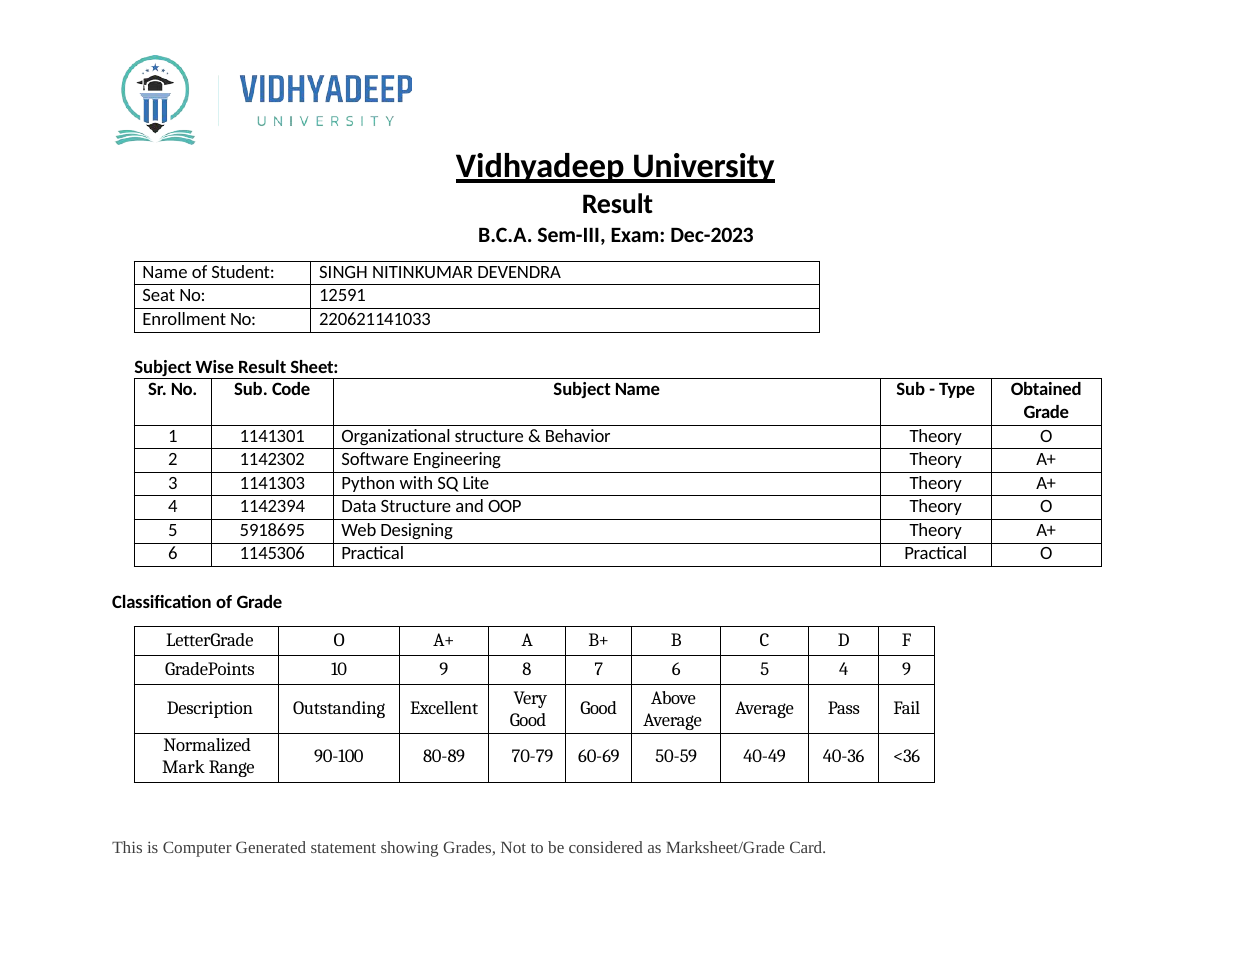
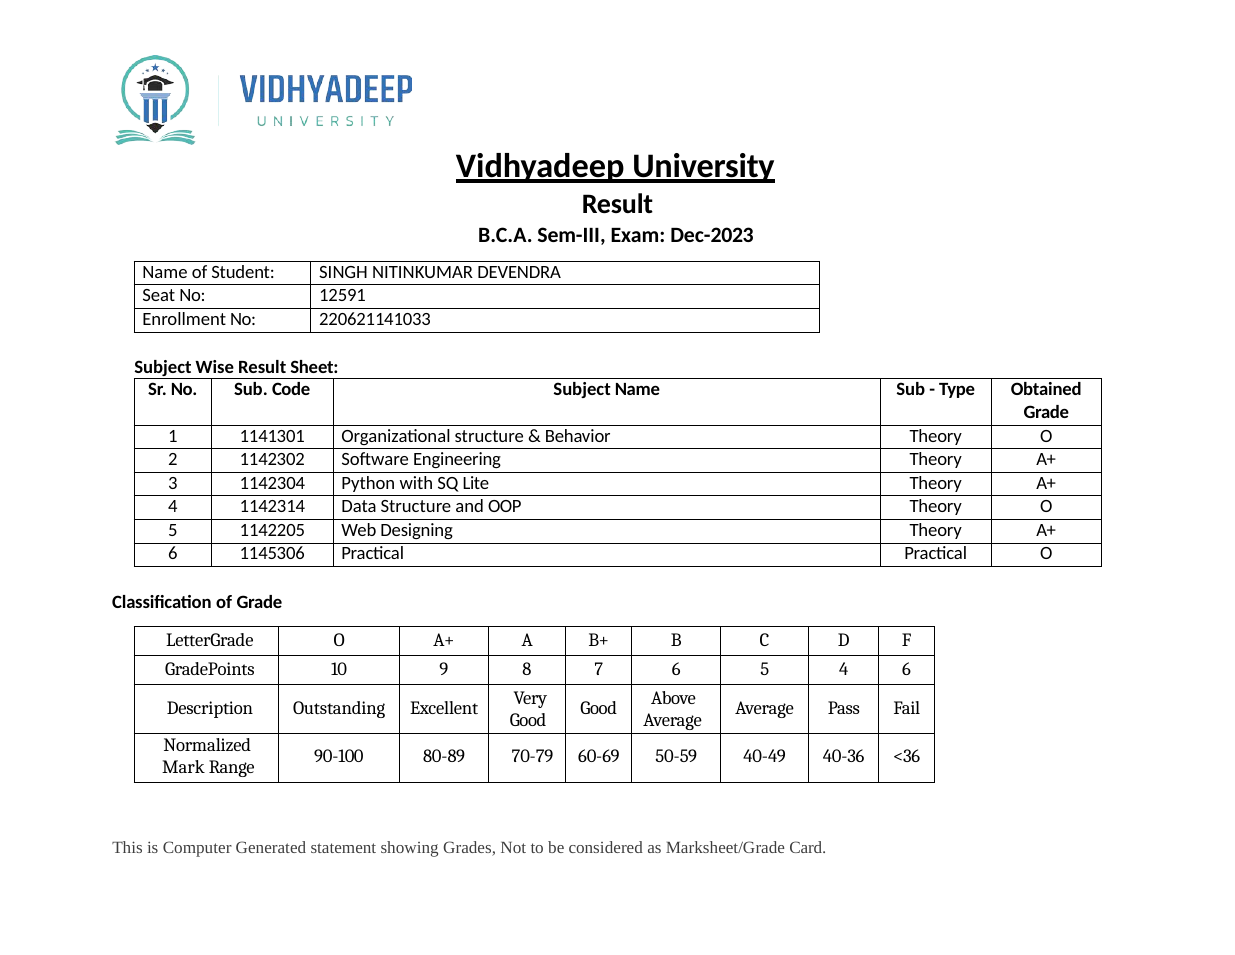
1141303: 1141303 -> 1142304
1142394: 1142394 -> 1142314
5918695: 5918695 -> 1142205
4 9: 9 -> 6
